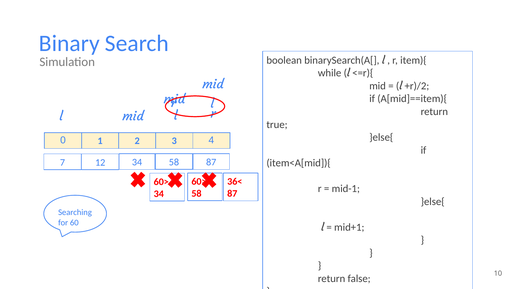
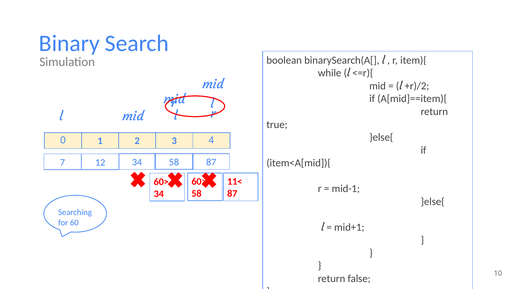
36<: 36< -> 11<
